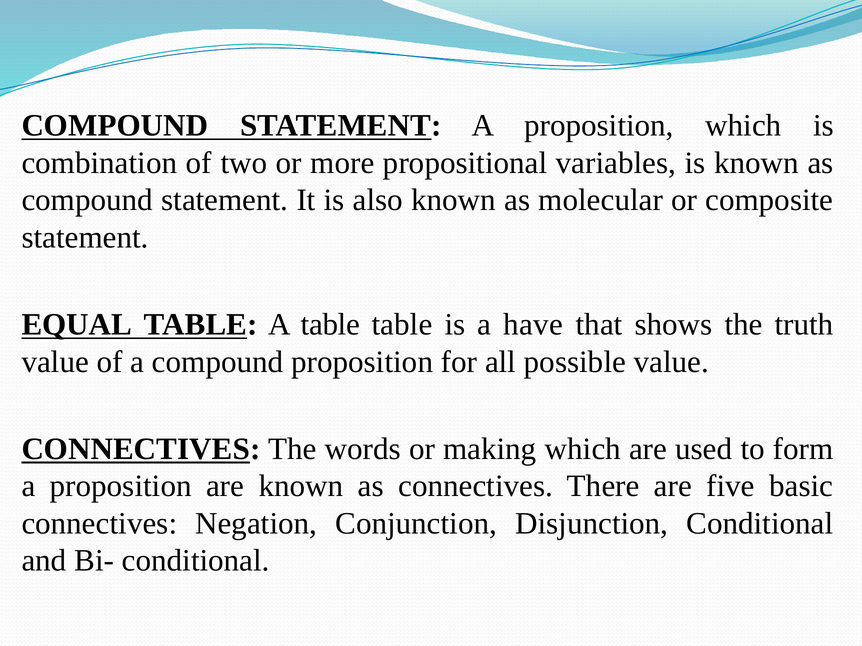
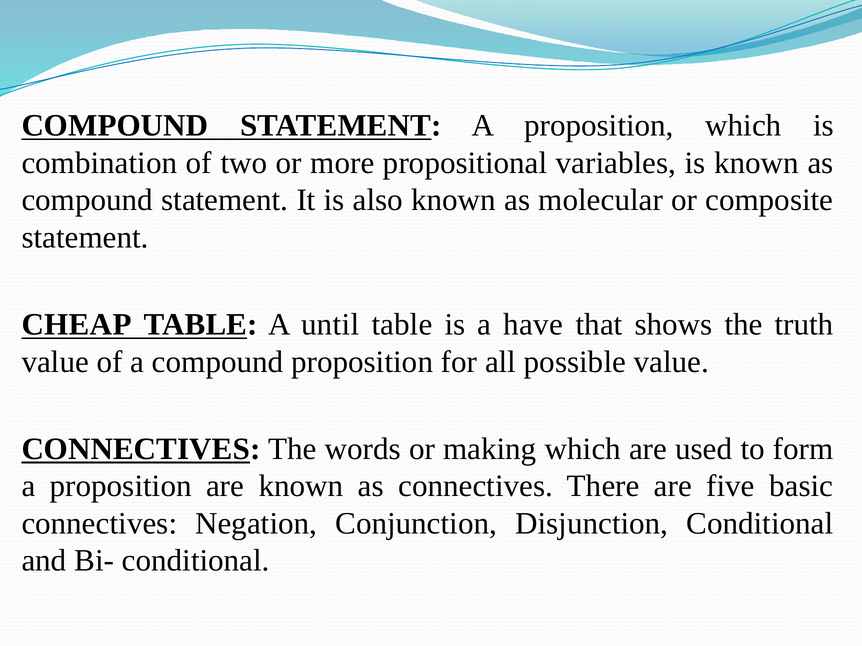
EQUAL: EQUAL -> CHEAP
A table: table -> until
